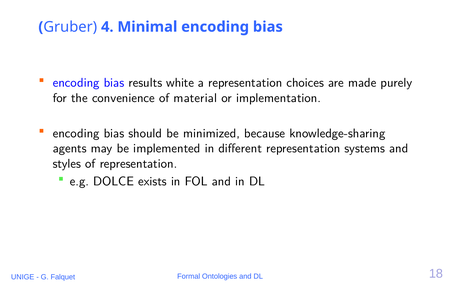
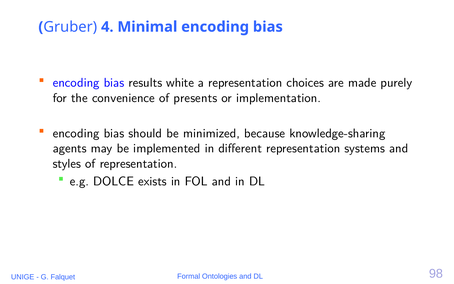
material: material -> presents
18: 18 -> 98
